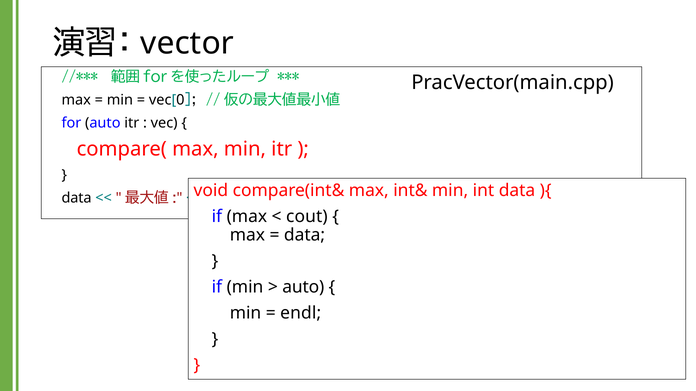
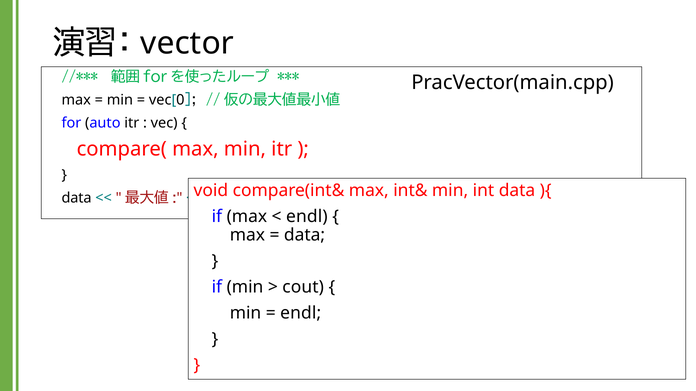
cout at (307, 217): cout -> endl
auto at (303, 287): auto -> cout
